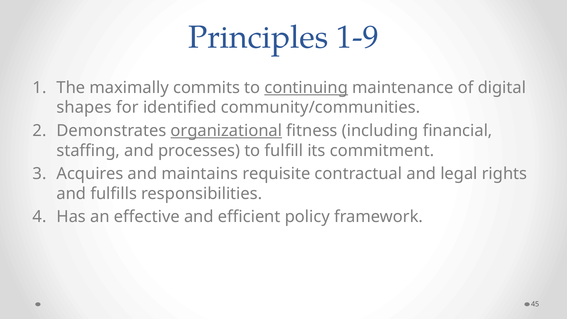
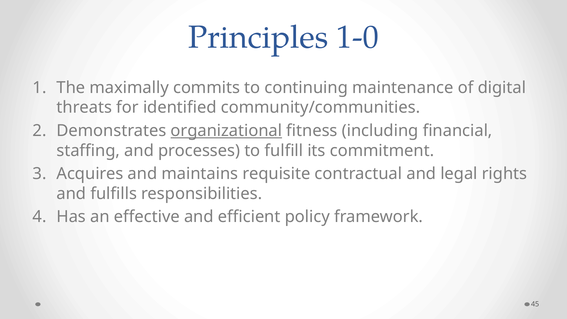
1-9: 1-9 -> 1-0
continuing underline: present -> none
shapes: shapes -> threats
